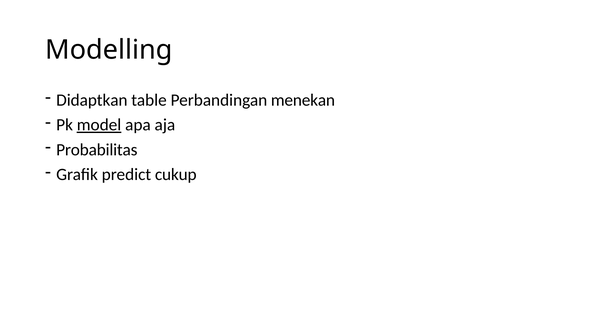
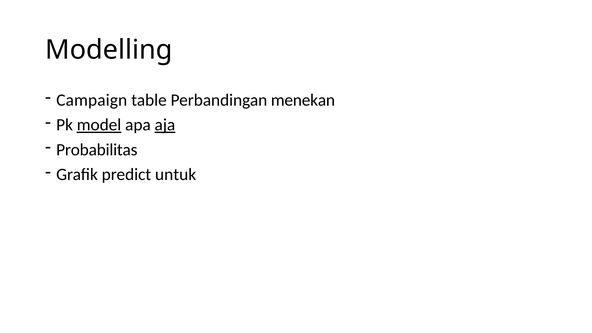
Didaptkan: Didaptkan -> Campaign
aja underline: none -> present
cukup: cukup -> untuk
